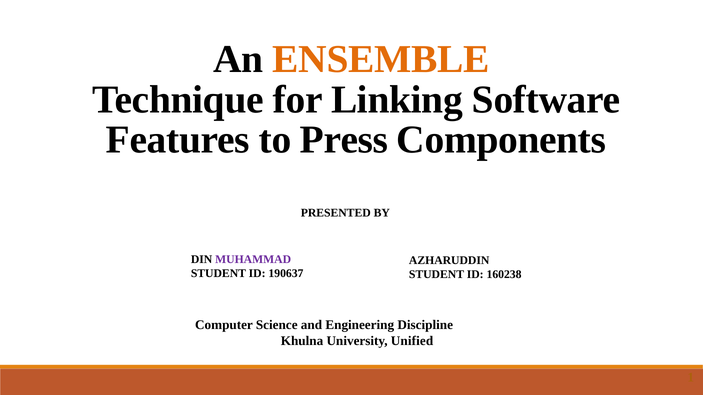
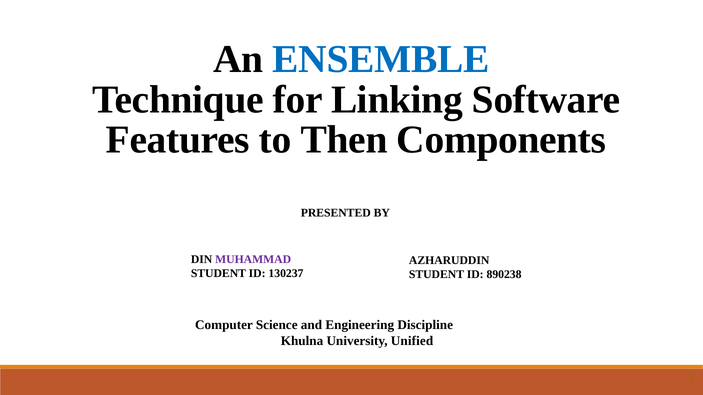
ENSEMBLE colour: orange -> blue
Press: Press -> Then
190637: 190637 -> 130237
160238: 160238 -> 890238
